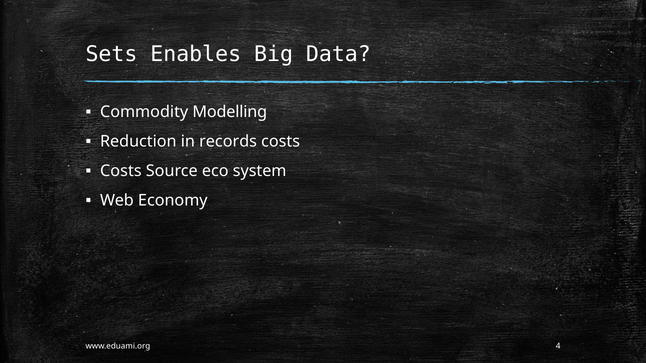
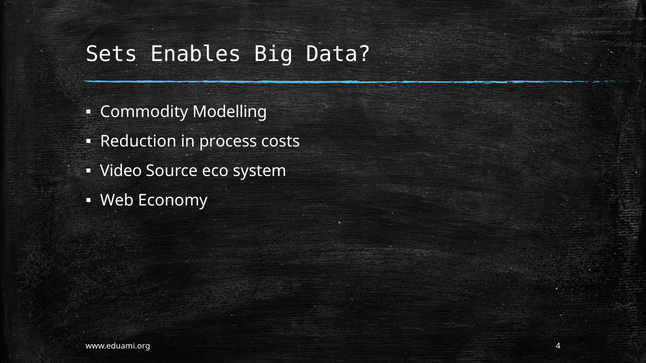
records: records -> process
Costs at (121, 171): Costs -> Video
